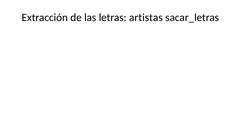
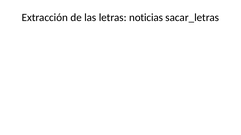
artistas: artistas -> noticias
